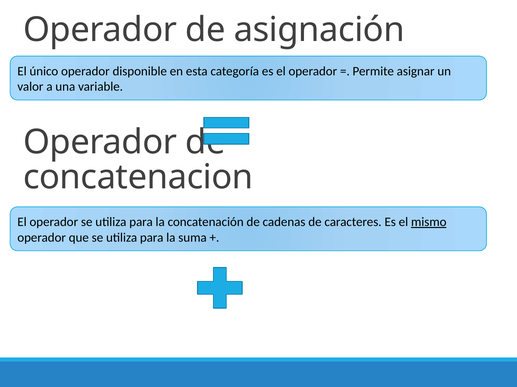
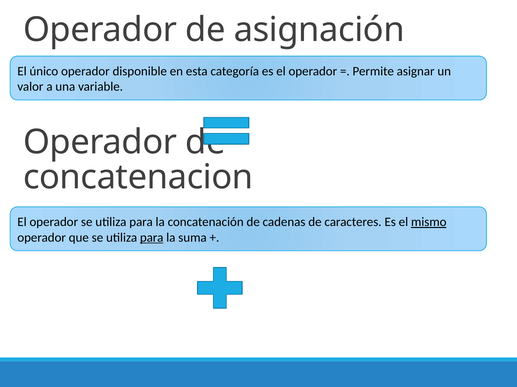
para at (152, 238) underline: none -> present
